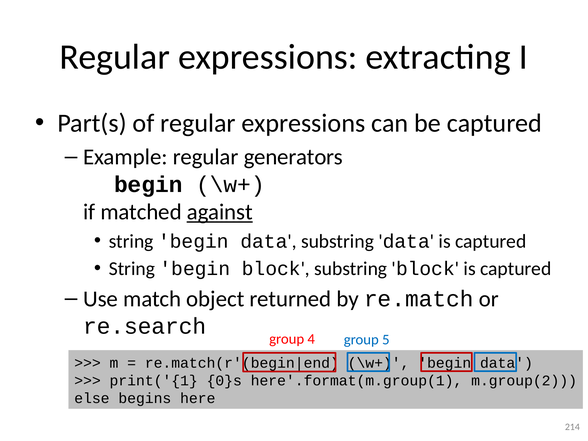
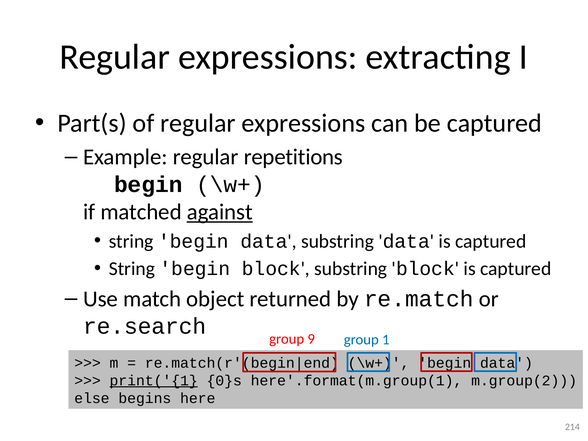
generators: generators -> repetitions
4: 4 -> 9
5: 5 -> 1
print('{1 underline: none -> present
